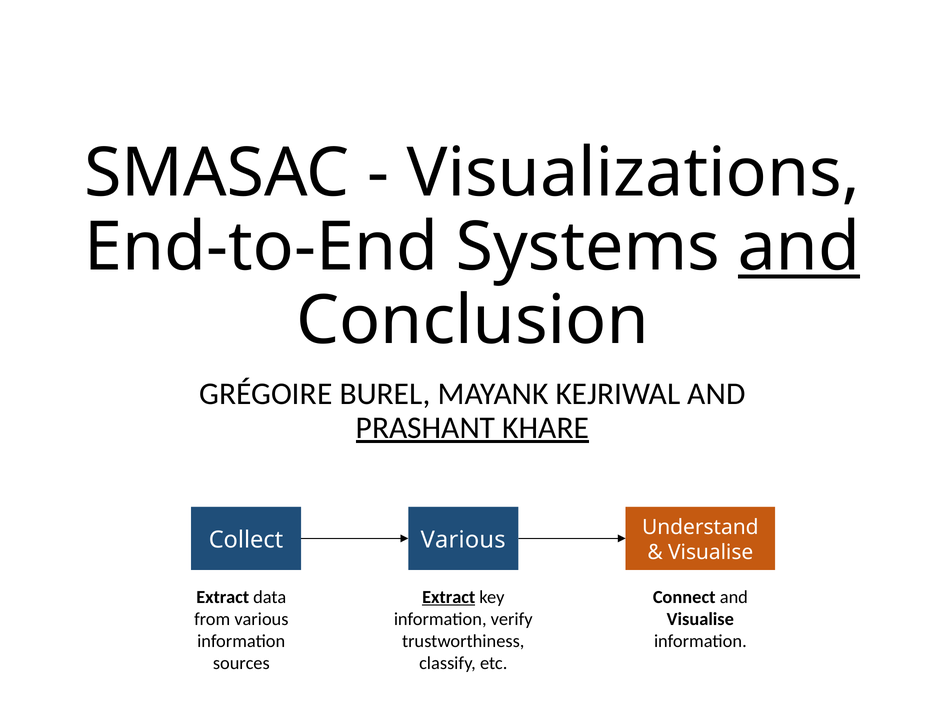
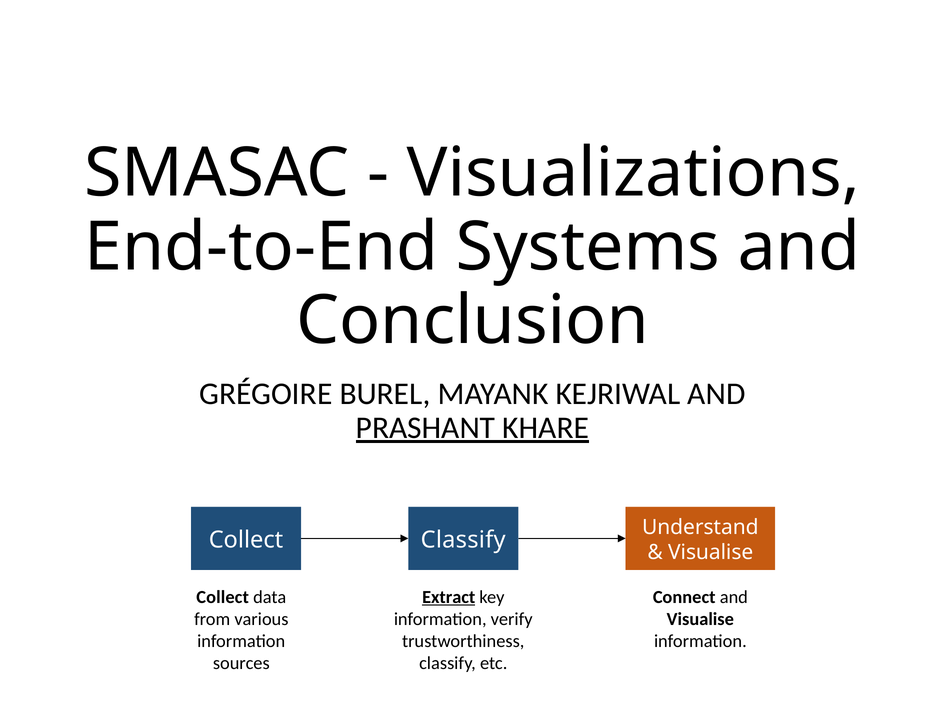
and at (799, 247) underline: present -> none
Collect Various: Various -> Classify
Extract at (223, 597): Extract -> Collect
